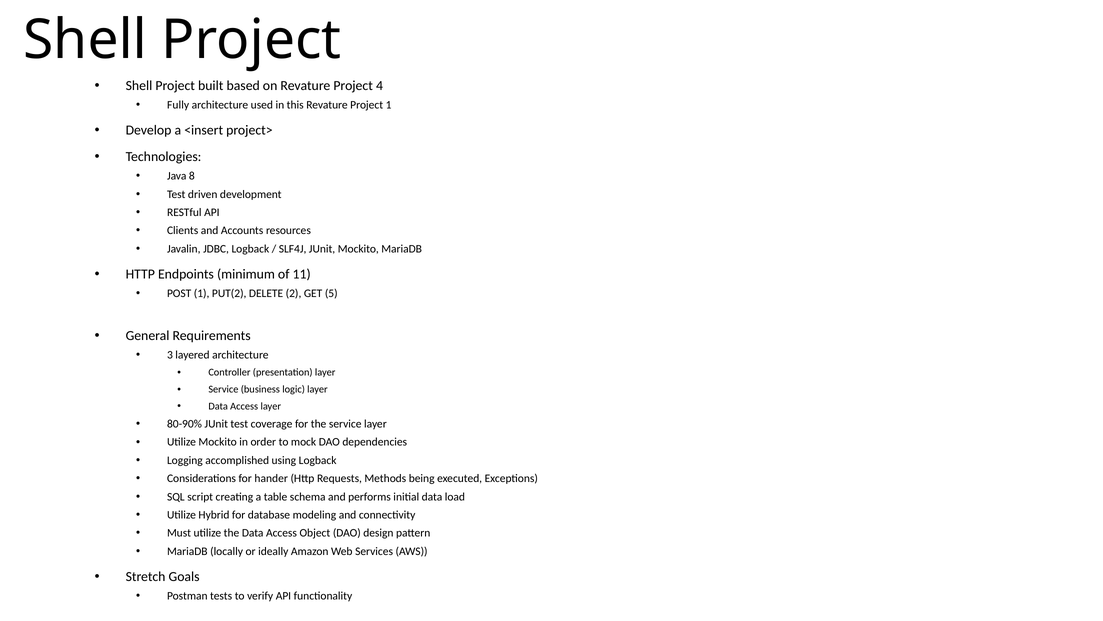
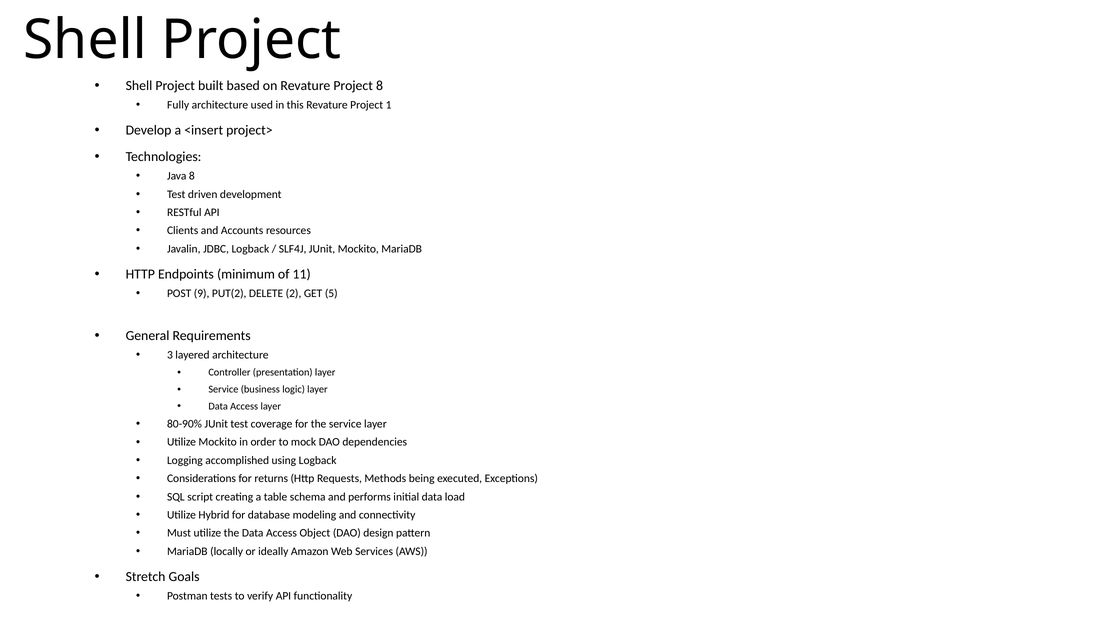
Project 4: 4 -> 8
POST 1: 1 -> 9
hander: hander -> returns
